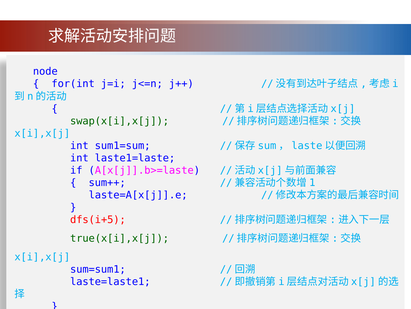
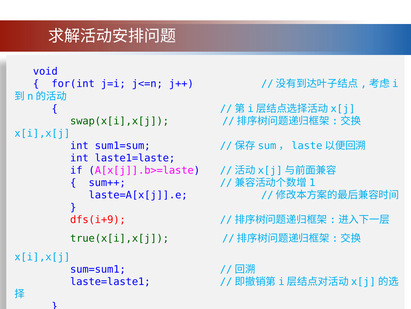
node: node -> void
dfs(i+5: dfs(i+5 -> dfs(i+9
